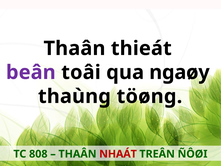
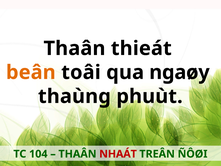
beân colour: purple -> orange
töøng: töøng -> phuùt
808: 808 -> 104
